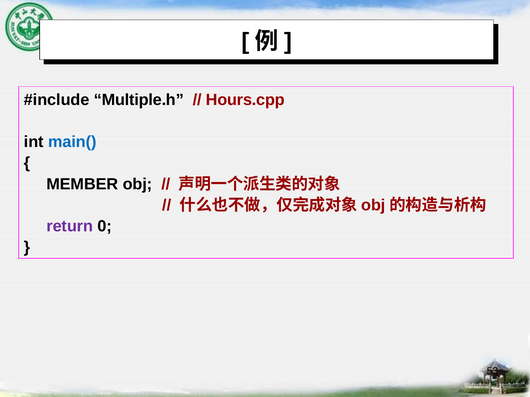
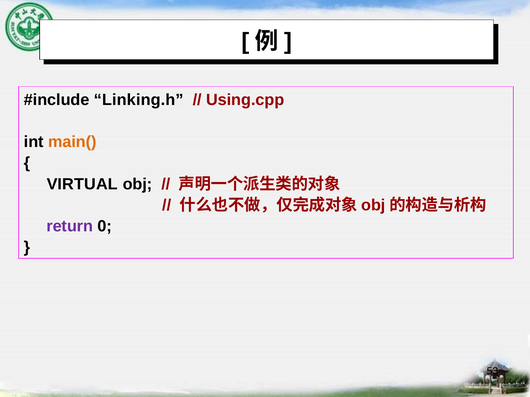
Multiple.h: Multiple.h -> Linking.h
Hours.cpp: Hours.cpp -> Using.cpp
main( colour: blue -> orange
MEMBER: MEMBER -> VIRTUAL
